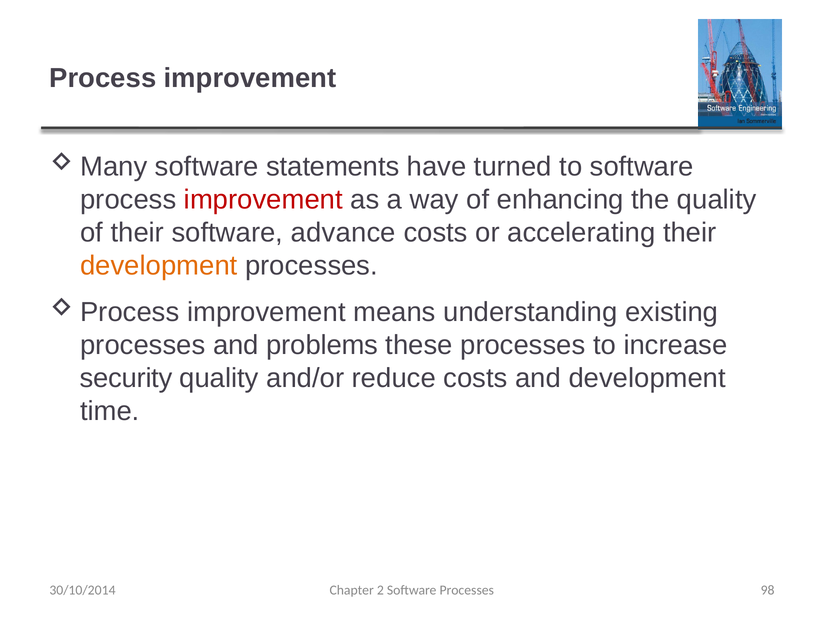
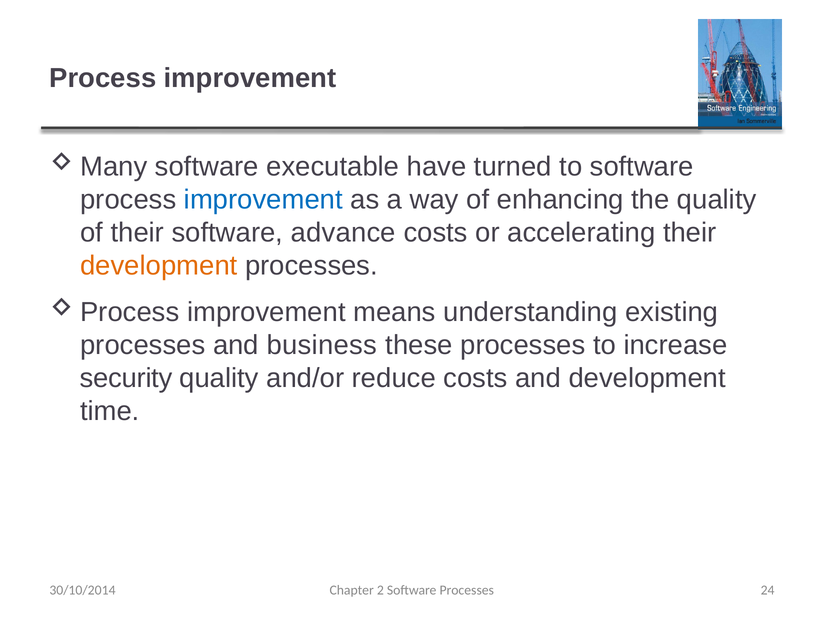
statements: statements -> executable
improvement at (263, 200) colour: red -> blue
problems: problems -> business
98: 98 -> 24
